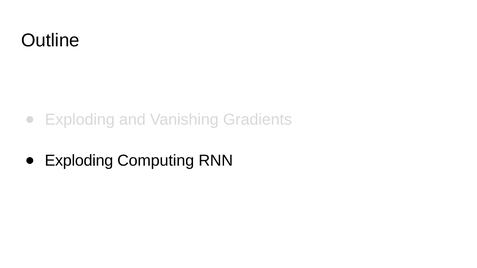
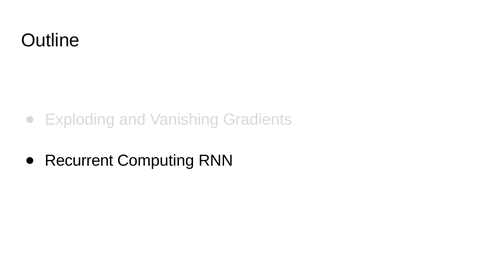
Exploding at (79, 161): Exploding -> Recurrent
